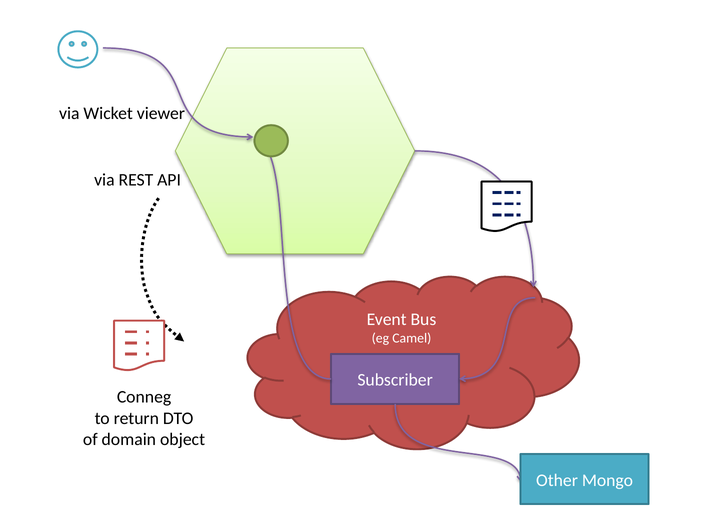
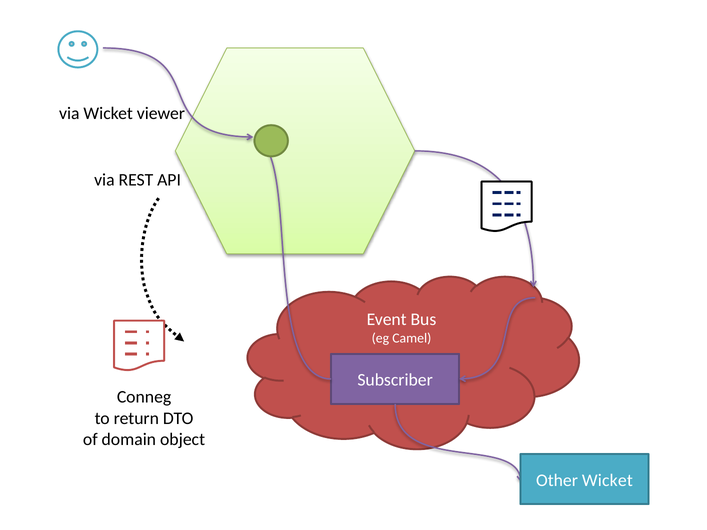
Other Mongo: Mongo -> Wicket
